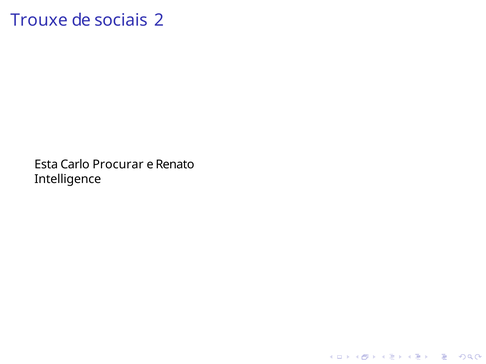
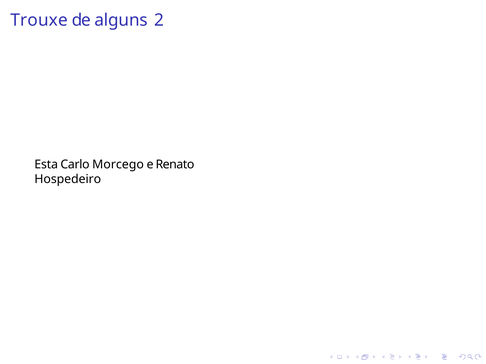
sociais: sociais -> alguns
Procurar: Procurar -> Morcego
Intelligence: Intelligence -> Hospedeiro
